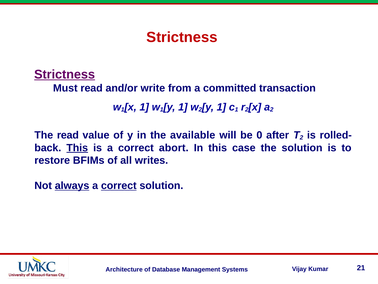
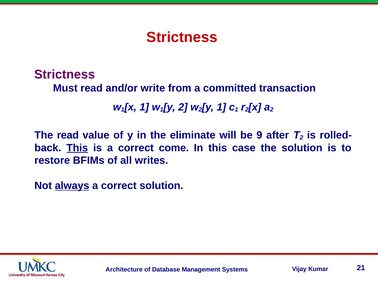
Strictness at (65, 74) underline: present -> none
1 y 1: 1 -> 2
available: available -> eliminate
0: 0 -> 9
abort: abort -> come
correct at (119, 185) underline: present -> none
